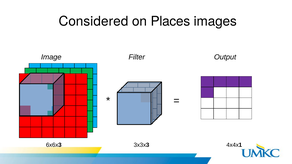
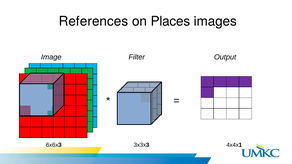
Considered: Considered -> References
